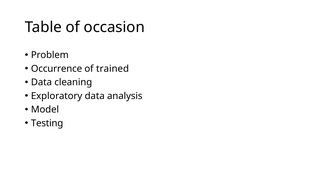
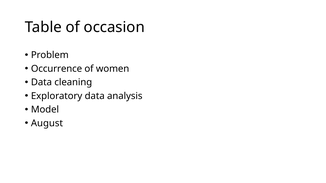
trained: trained -> women
Testing: Testing -> August
